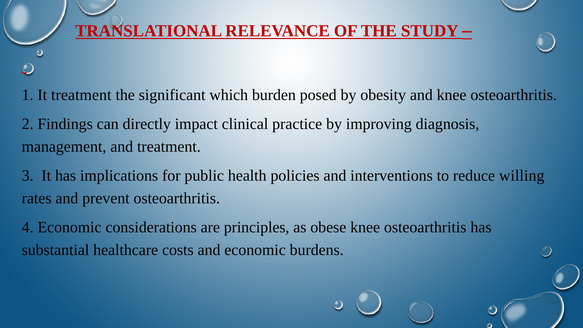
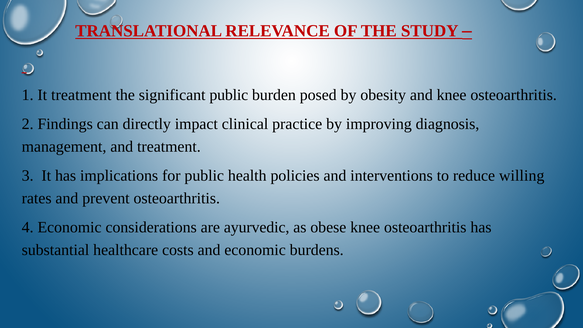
significant which: which -> public
principles: principles -> ayurvedic
